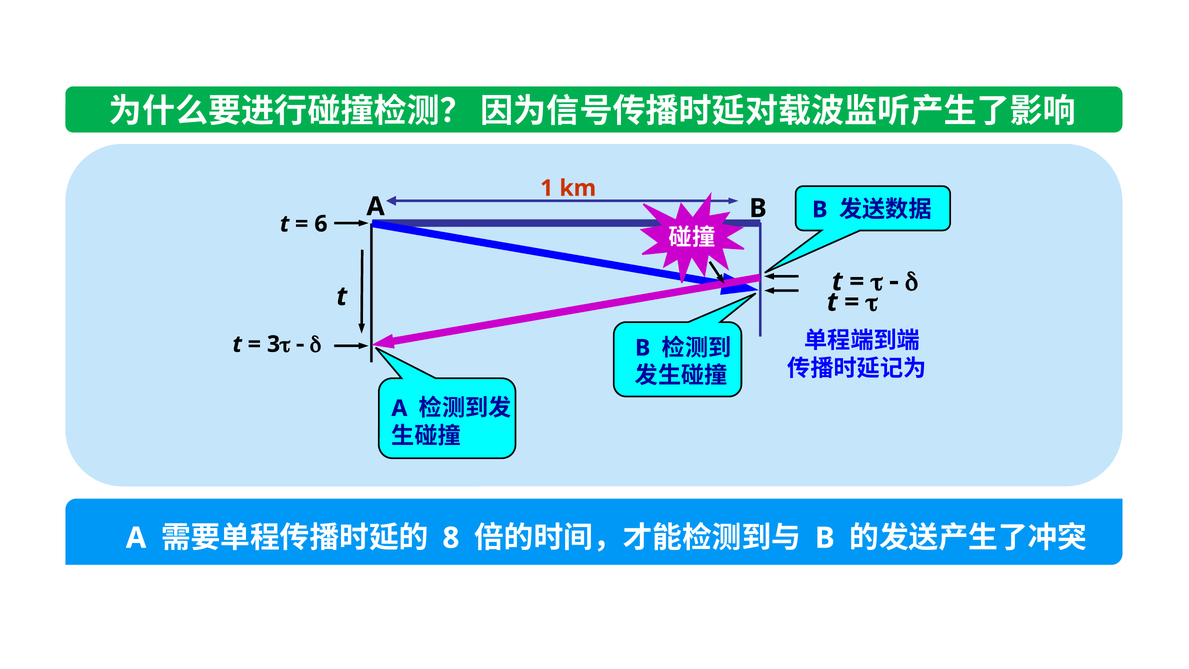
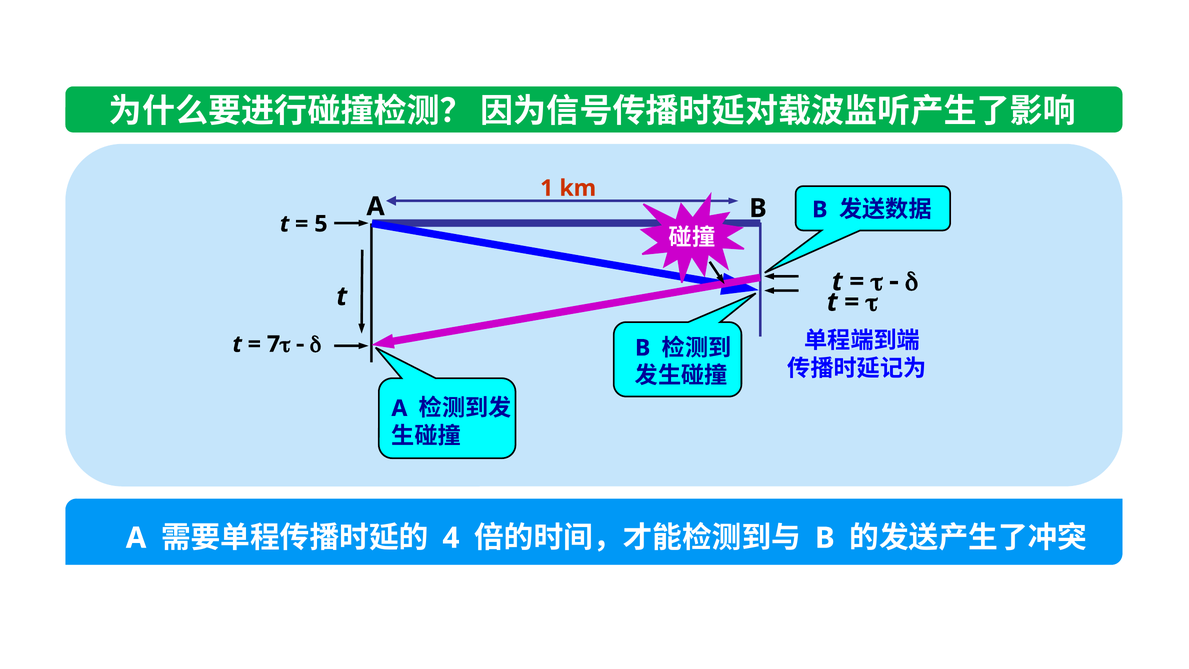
6: 6 -> 5
3: 3 -> 7
8: 8 -> 4
